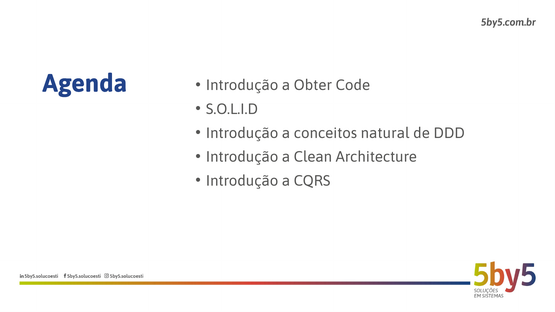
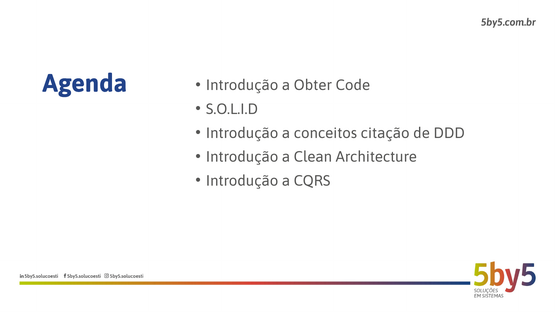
natural: natural -> citação
